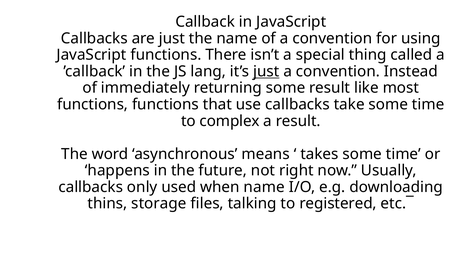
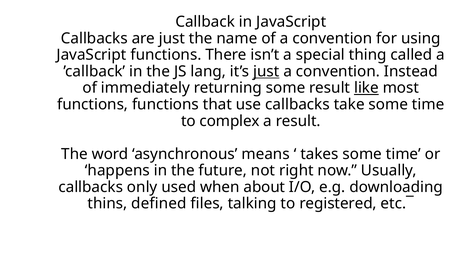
like underline: none -> present
when name: name -> about
storage: storage -> defined
